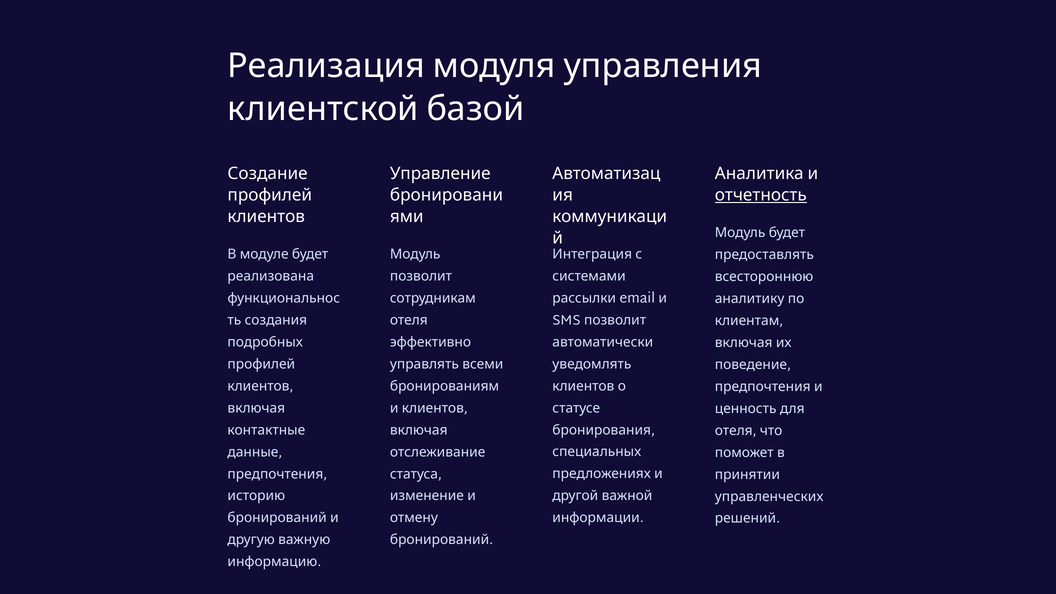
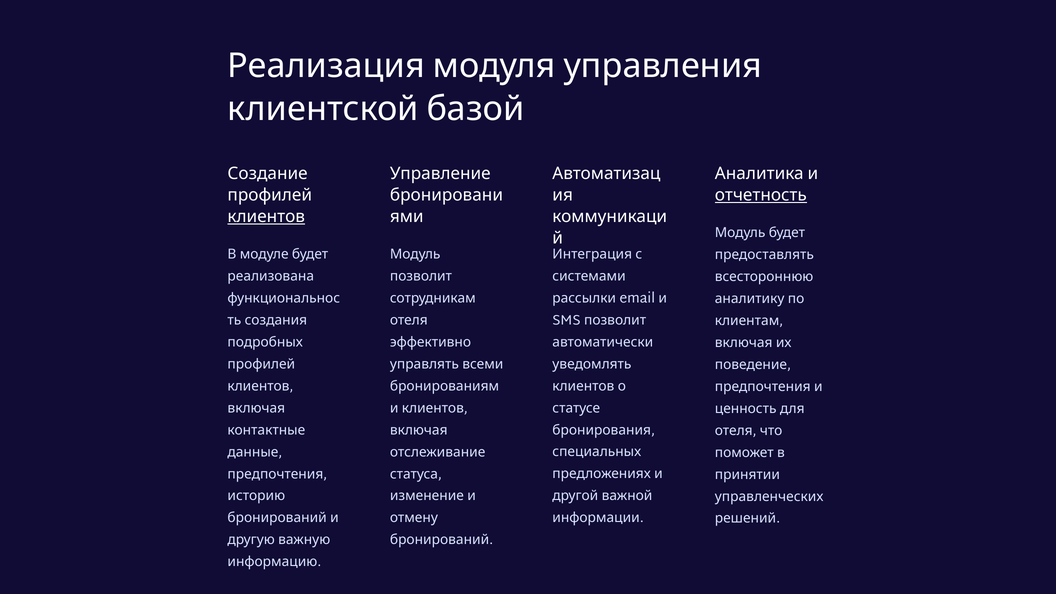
клиентов at (266, 217) underline: none -> present
